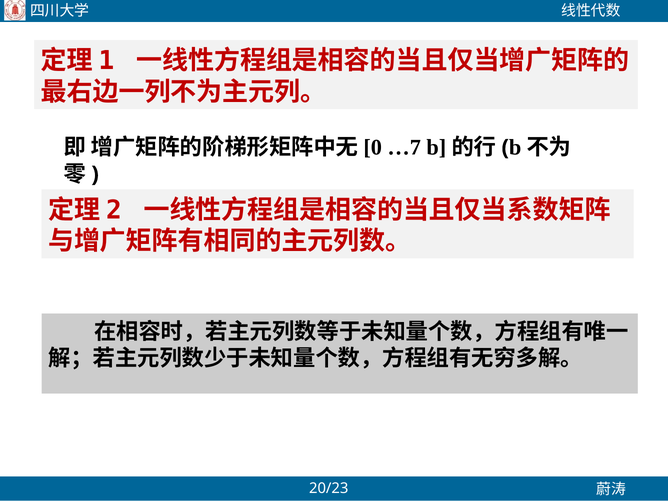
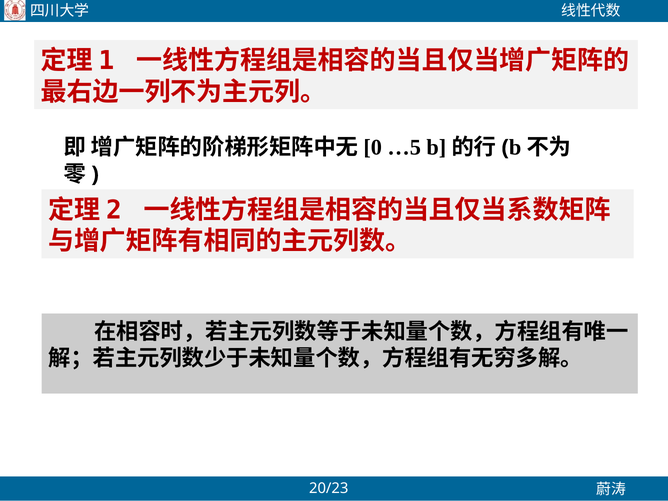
…7: …7 -> …5
